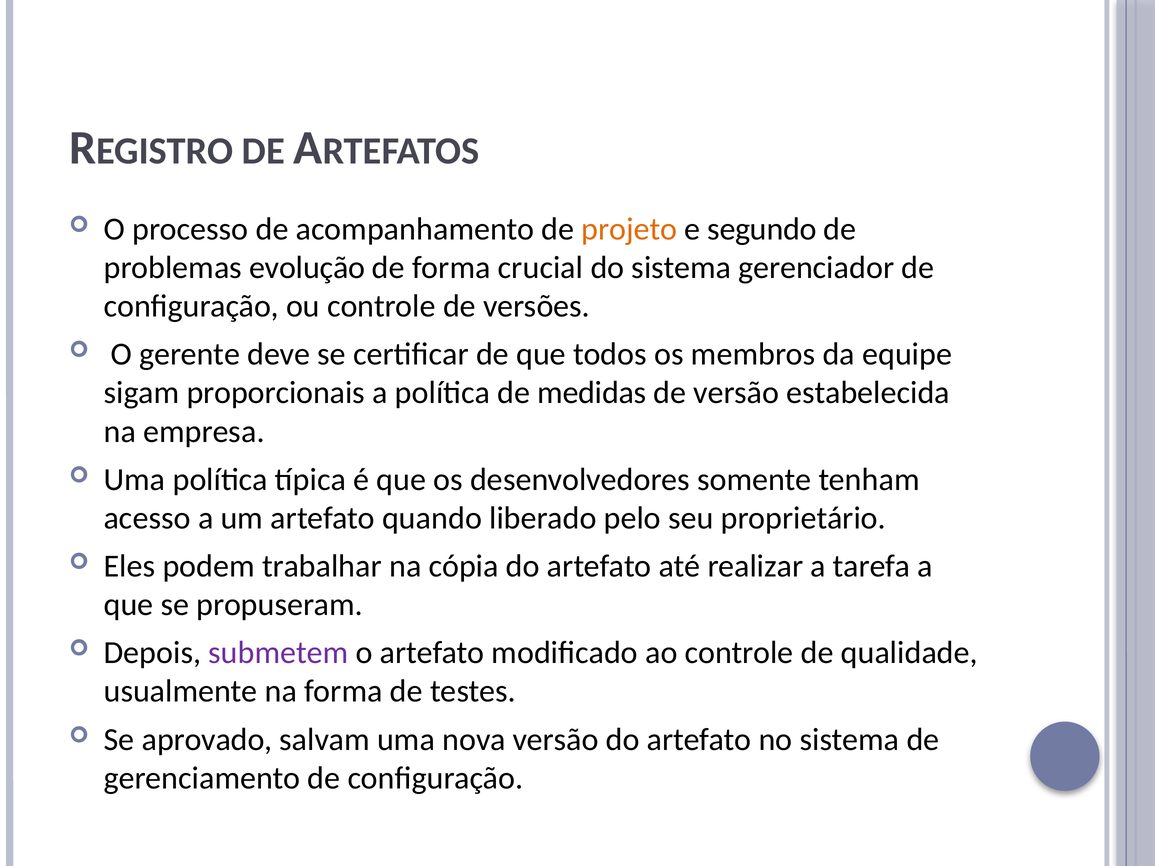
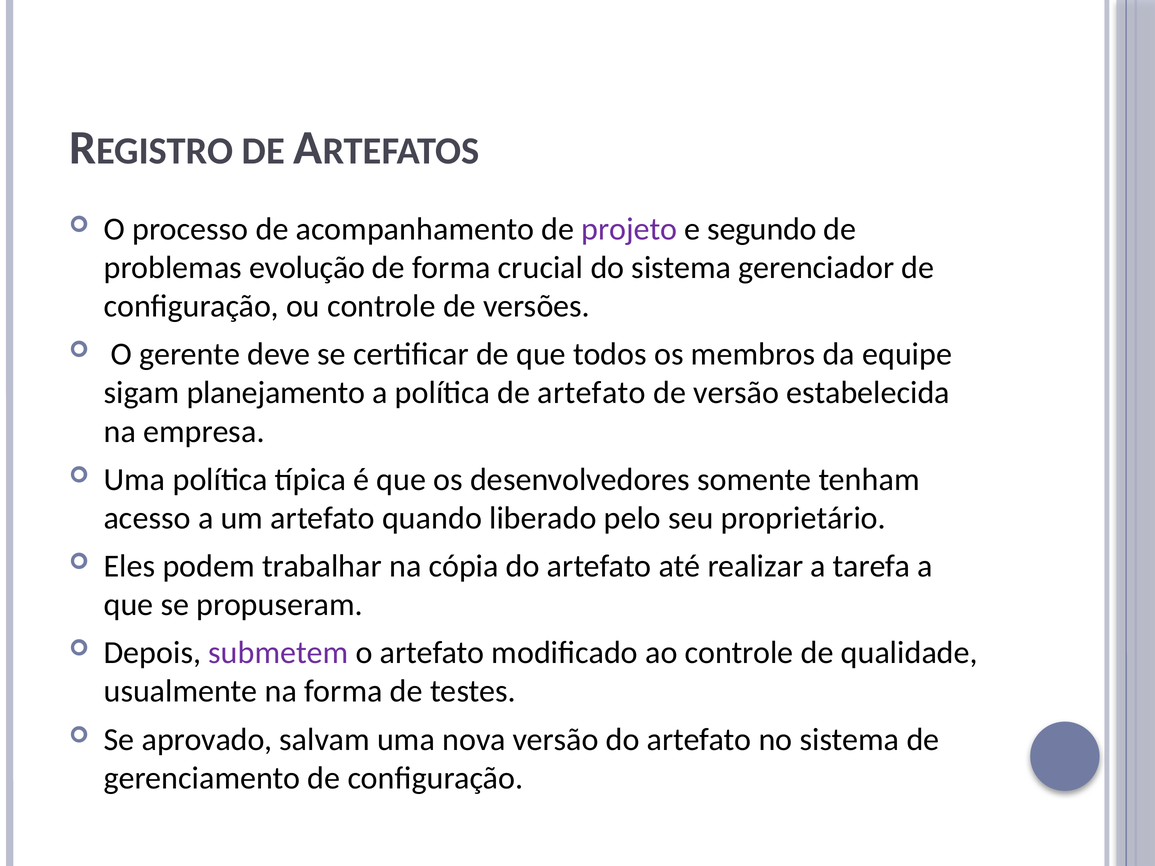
projeto colour: orange -> purple
proporcionais: proporcionais -> planejamento
de medidas: medidas -> artefato
